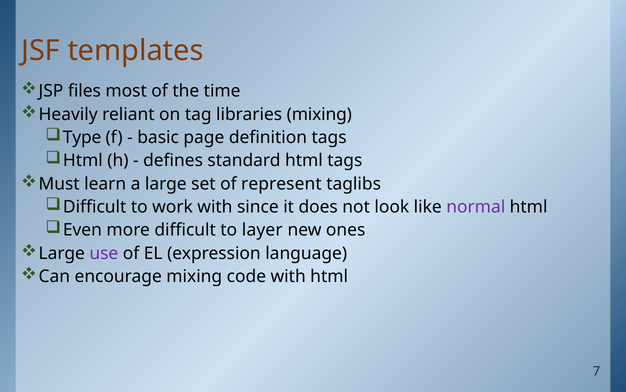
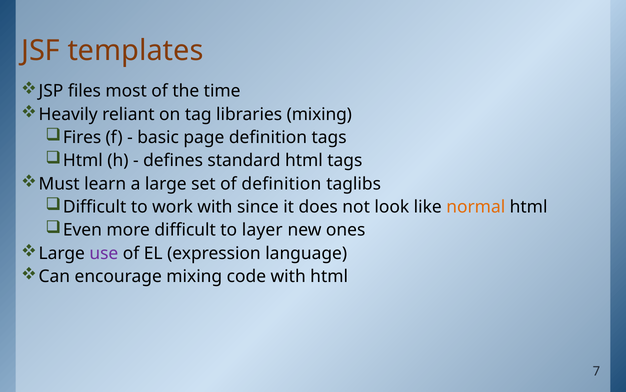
Type: Type -> Fires
of represent: represent -> definition
normal colour: purple -> orange
